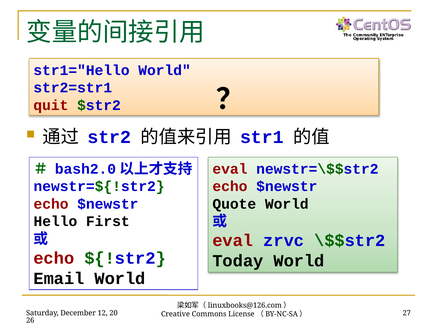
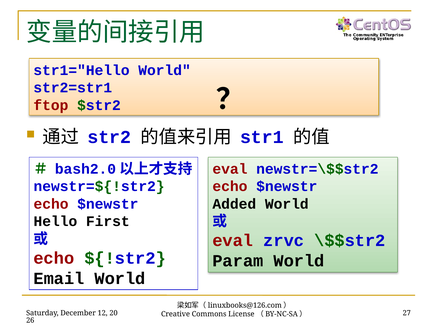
quit: quit -> ftop
Quote: Quote -> Added
Today: Today -> Param
